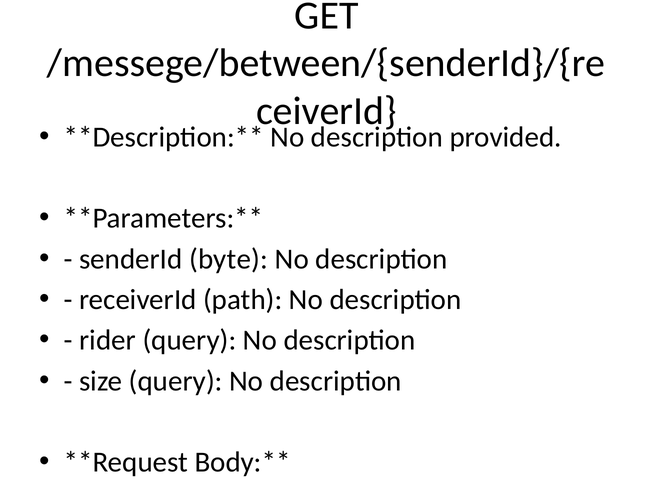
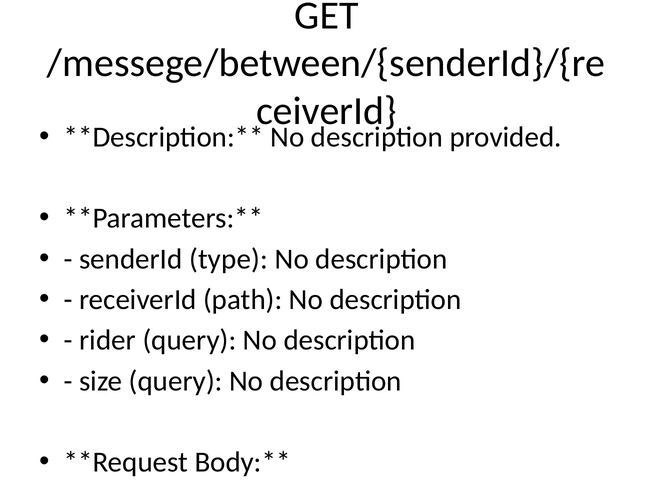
byte: byte -> type
